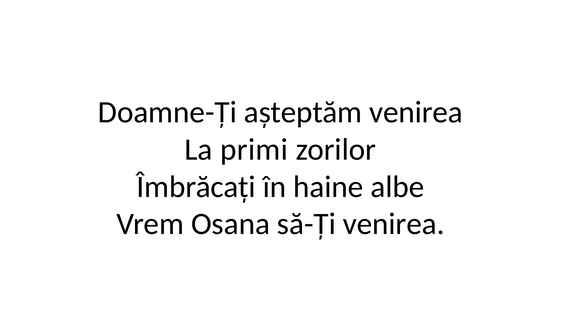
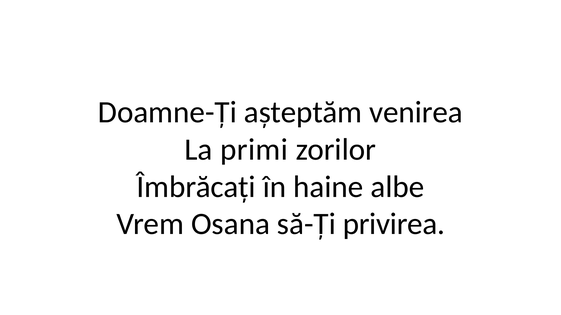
să-Ți venirea: venirea -> privirea
